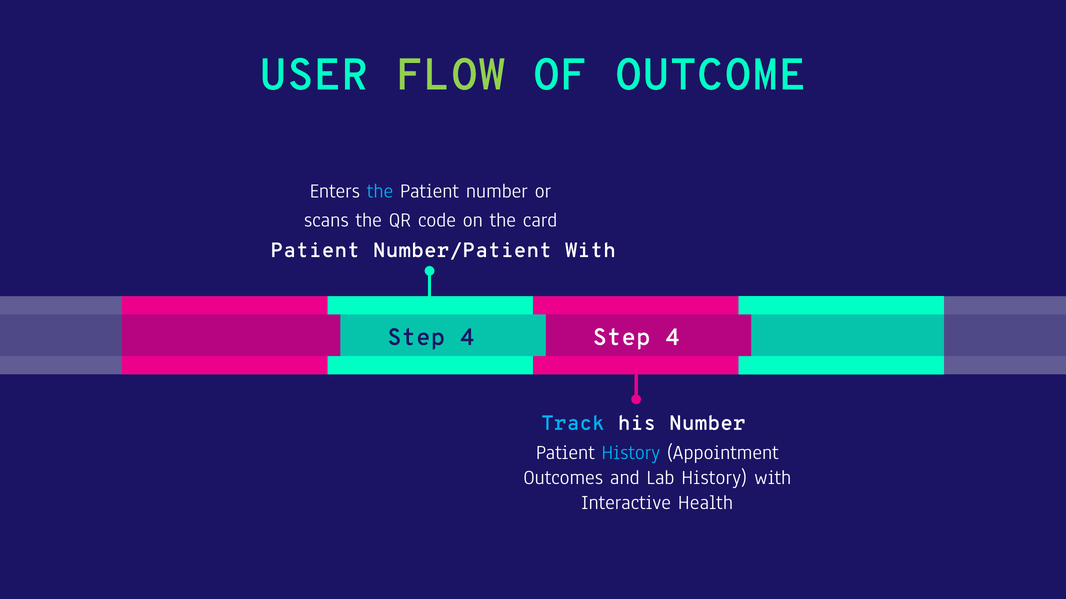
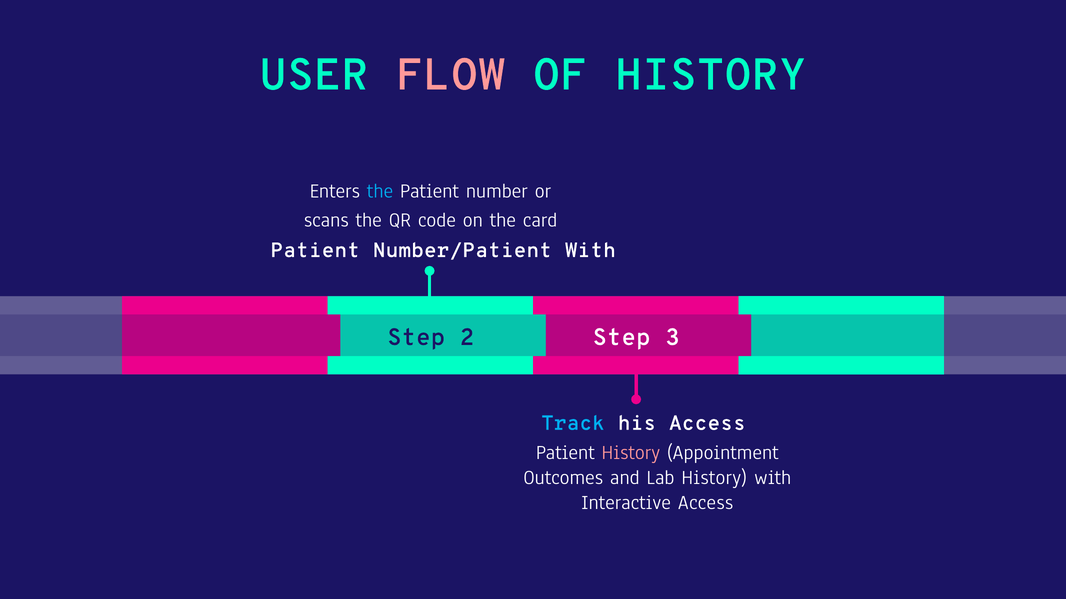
FLOW colour: light green -> pink
OF OUTCOME: OUTCOME -> HISTORY
4 at (467, 338): 4 -> 2
4 at (672, 338): 4 -> 3
his Number: Number -> Access
History at (631, 453) colour: light blue -> pink
Interactive Health: Health -> Access
